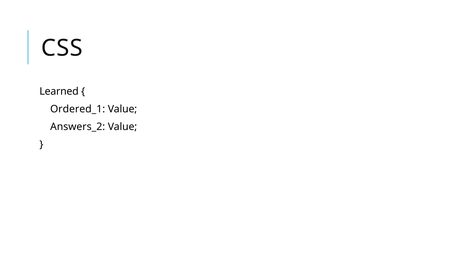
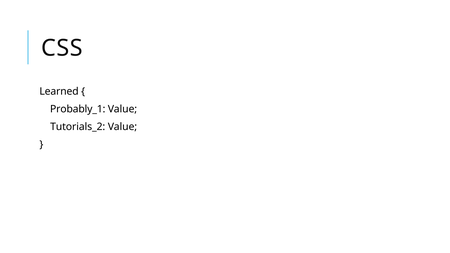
Ordered_1: Ordered_1 -> Probably_1
Answers_2: Answers_2 -> Tutorials_2
